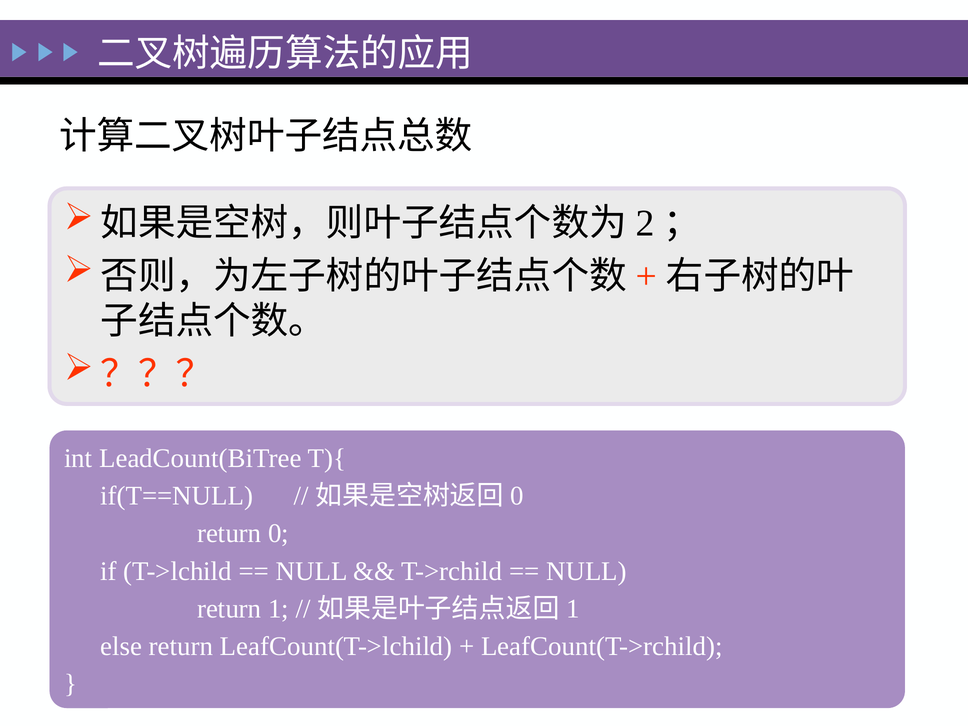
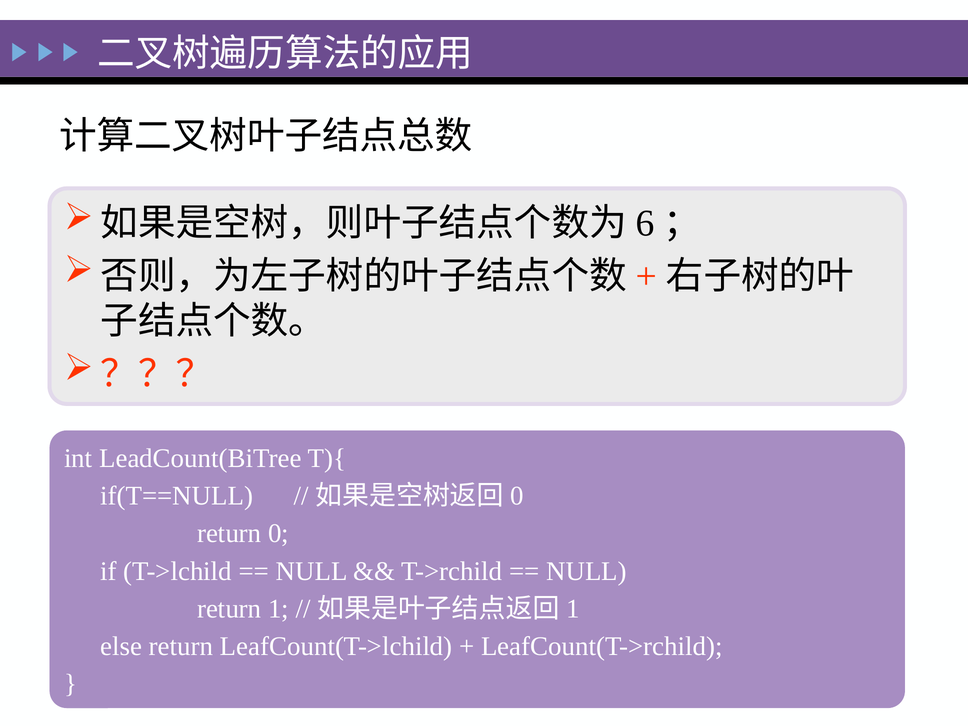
2: 2 -> 6
